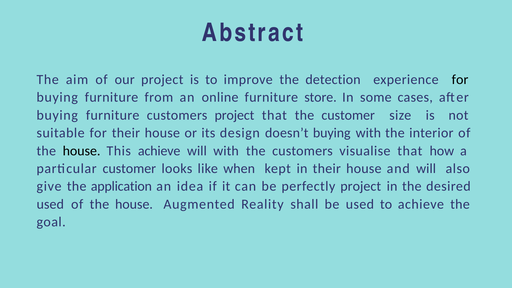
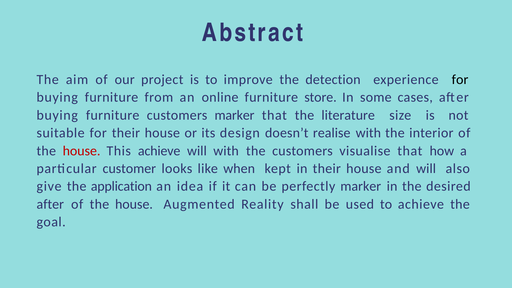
customers project: project -> marker
the customer: customer -> literature
doesn’t buying: buying -> realise
house at (82, 151) colour: black -> red
perfectly project: project -> marker
used at (50, 204): used -> after
